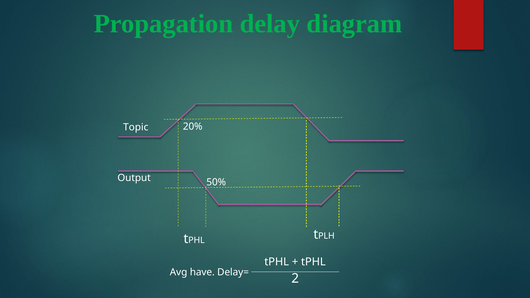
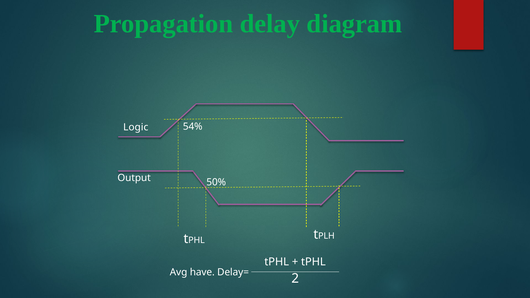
20%: 20% -> 54%
Topic: Topic -> Logic
